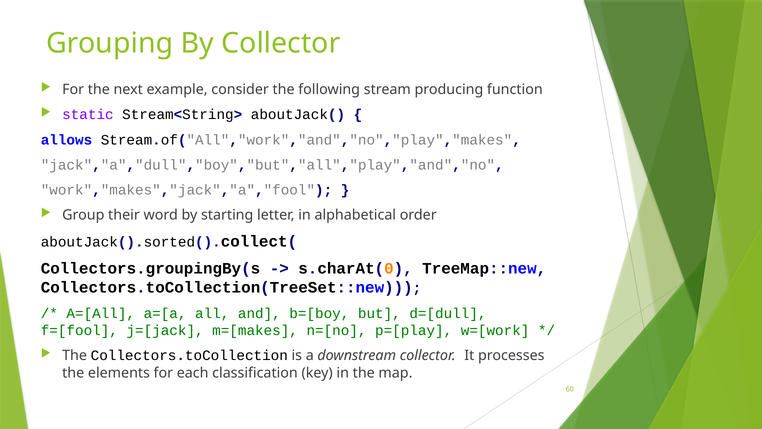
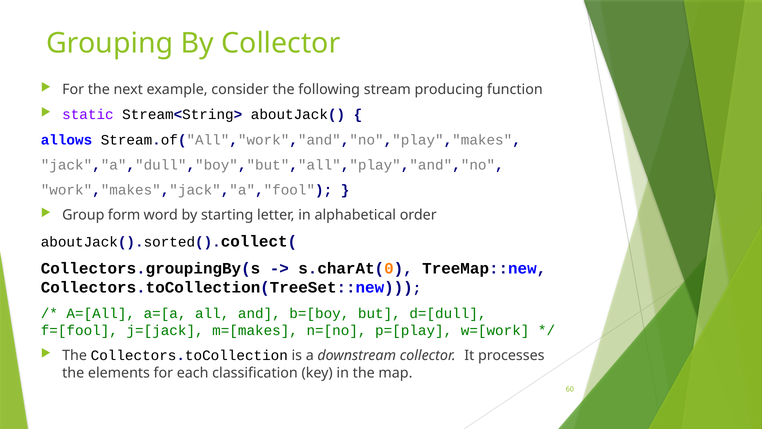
their: their -> form
